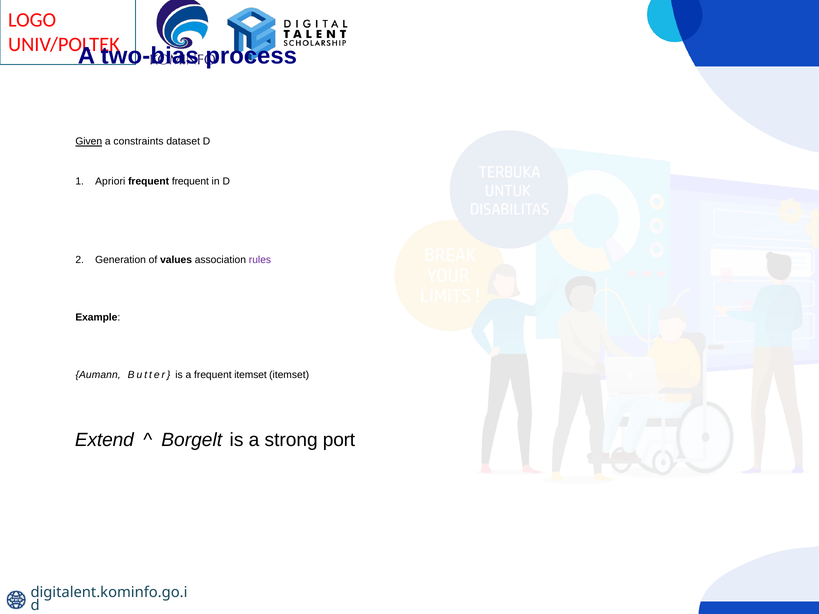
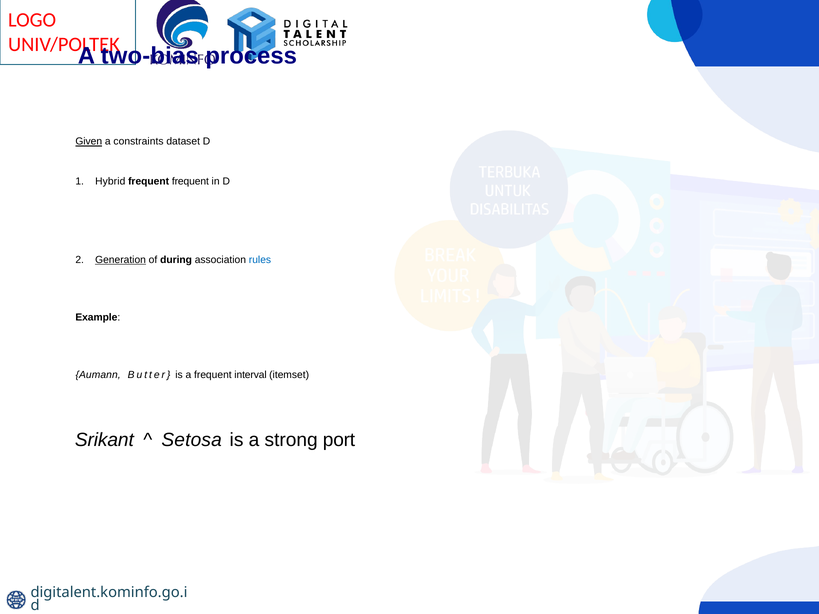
Apriori: Apriori -> Hybrid
Generation underline: none -> present
values: values -> during
rules colour: purple -> blue
frequent itemset: itemset -> interval
Extend: Extend -> Srikant
Borgelt: Borgelt -> Setosa
